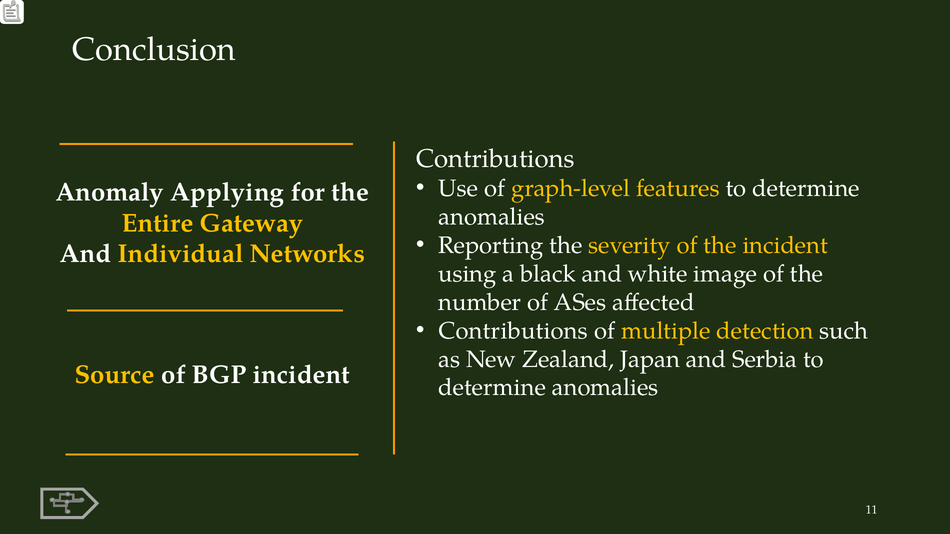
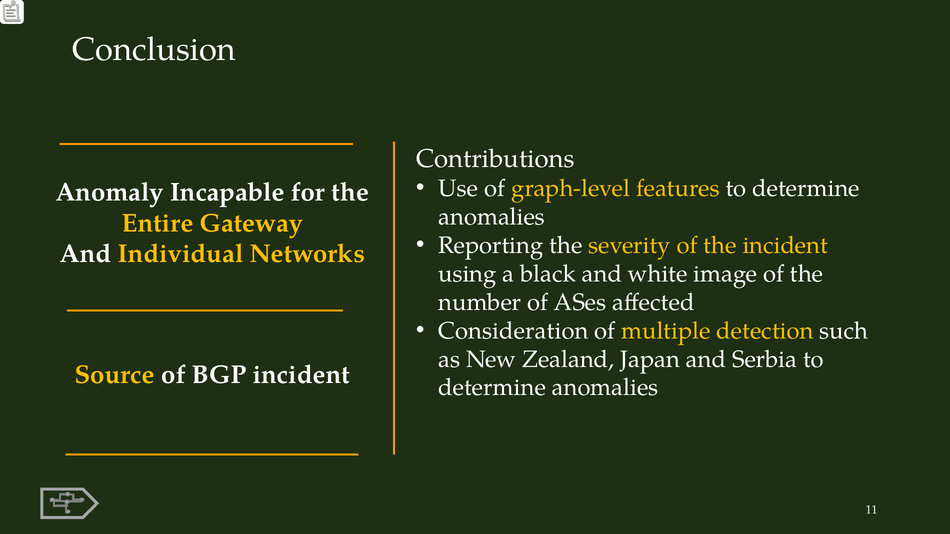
Applying: Applying -> Incapable
Contributions at (513, 331): Contributions -> Consideration
